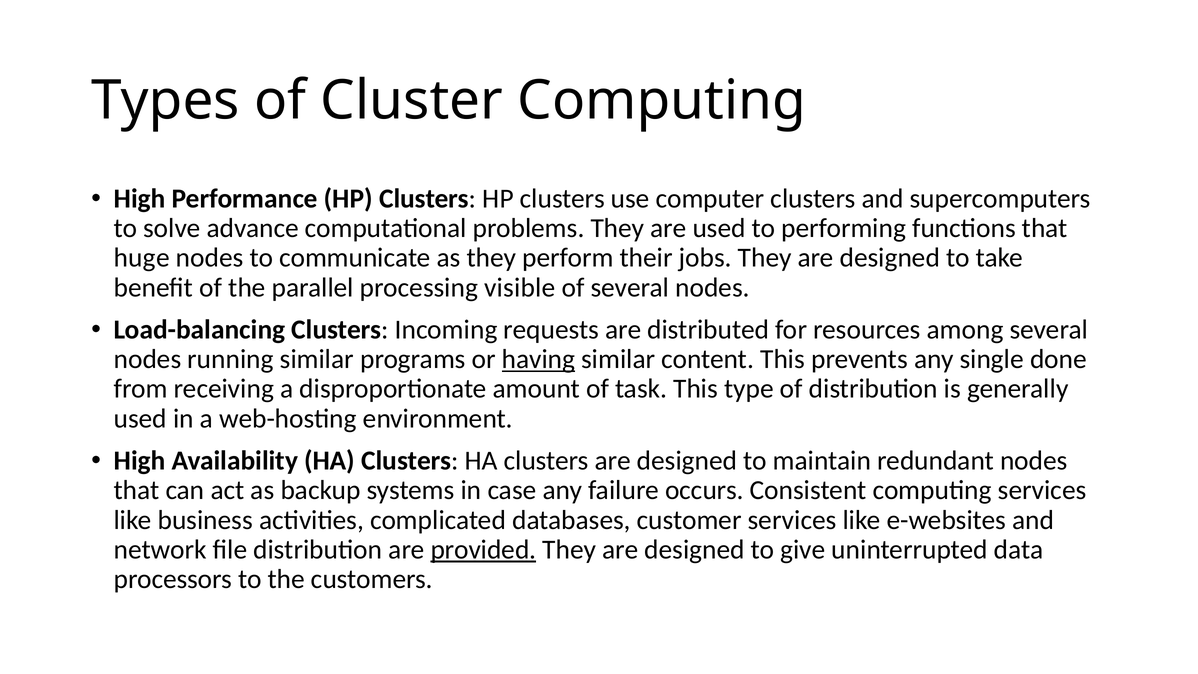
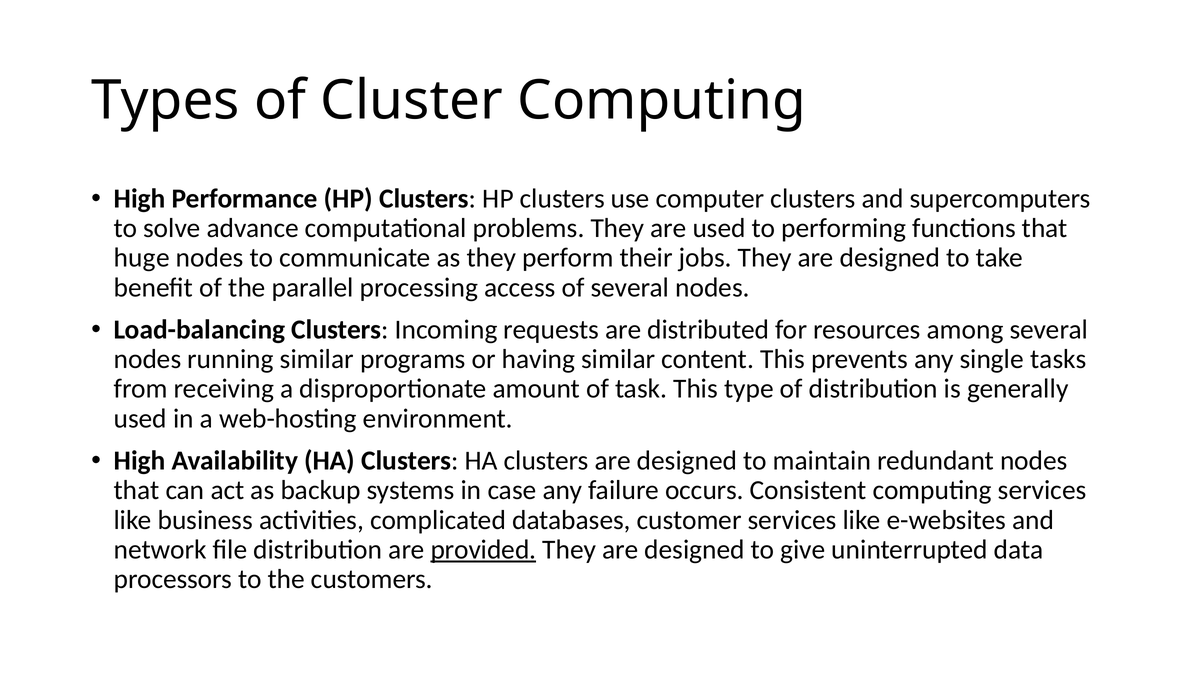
visible: visible -> access
having underline: present -> none
done: done -> tasks
